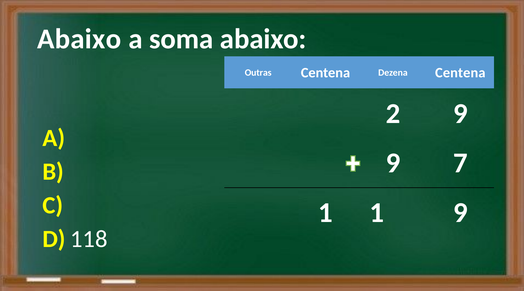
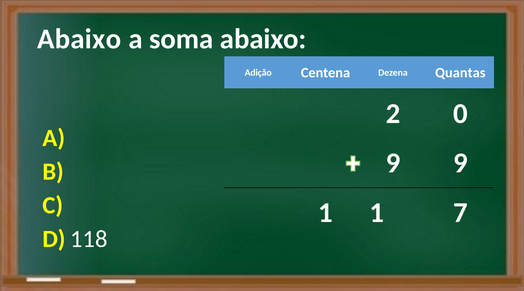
Outras: Outras -> Adição
Dezena Centena: Centena -> Quantas
2 9: 9 -> 0
9 7: 7 -> 9
1 9: 9 -> 7
